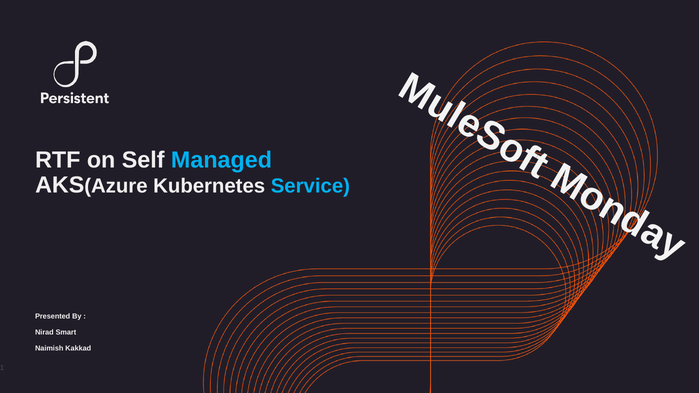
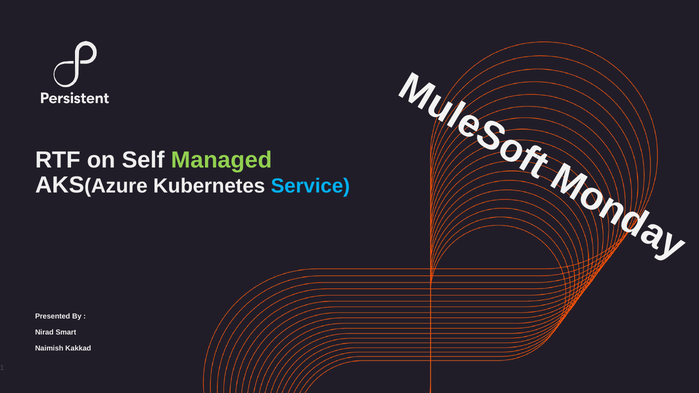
Managed colour: light blue -> light green
